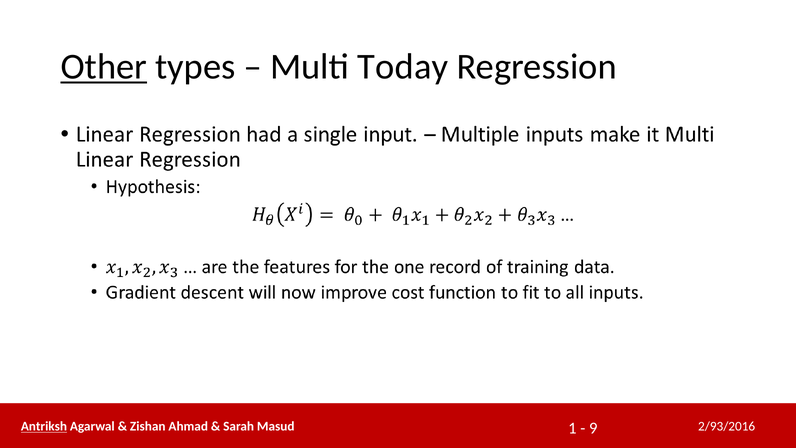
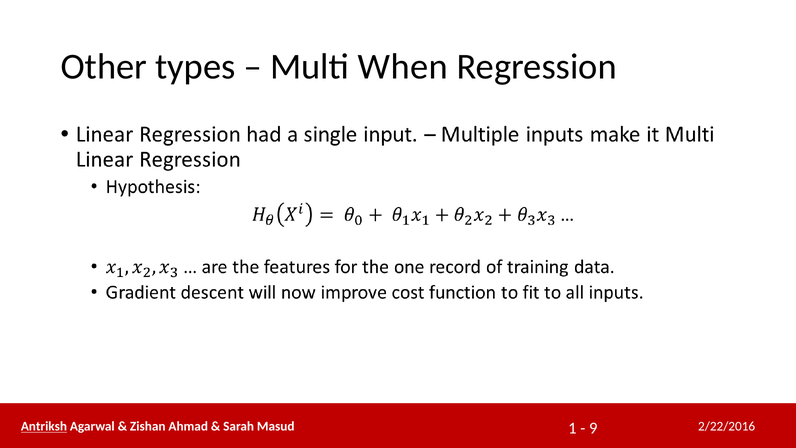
Other underline: present -> none
Today: Today -> When
2/93/2016: 2/93/2016 -> 2/22/2016
